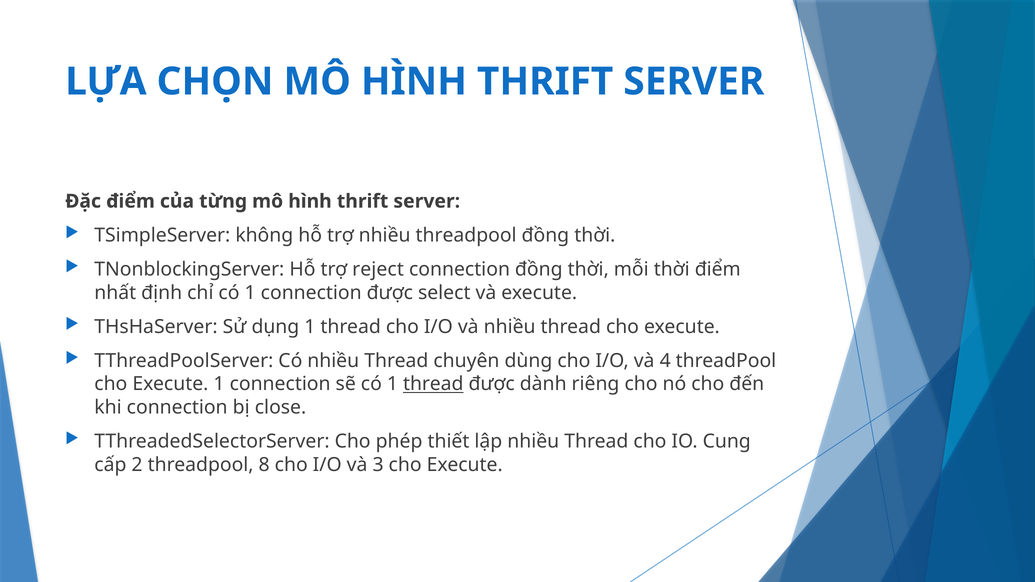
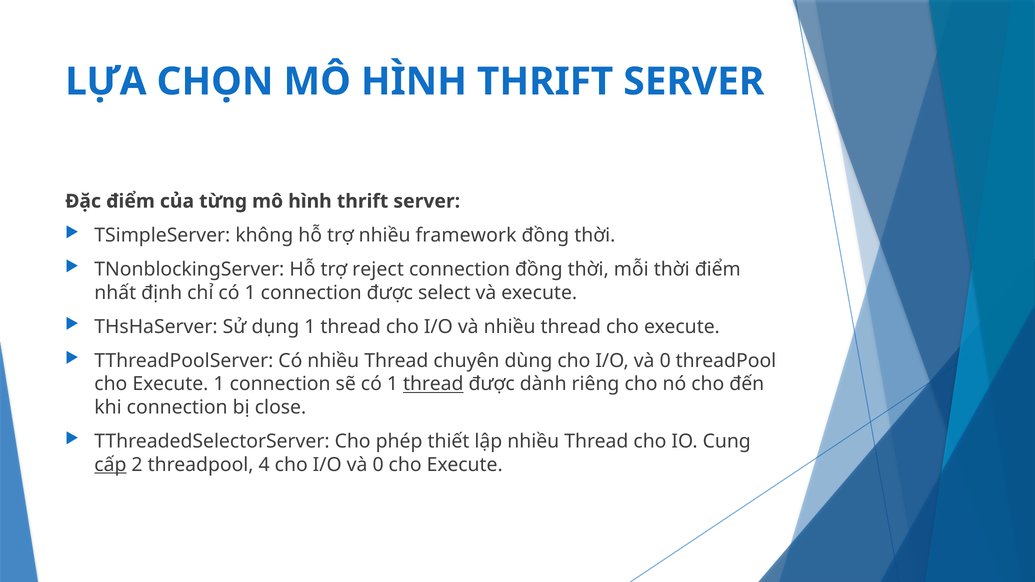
nhiều threadpool: threadpool -> framework
4 at (665, 361): 4 -> 0
cấp underline: none -> present
8: 8 -> 4
3 at (378, 465): 3 -> 0
